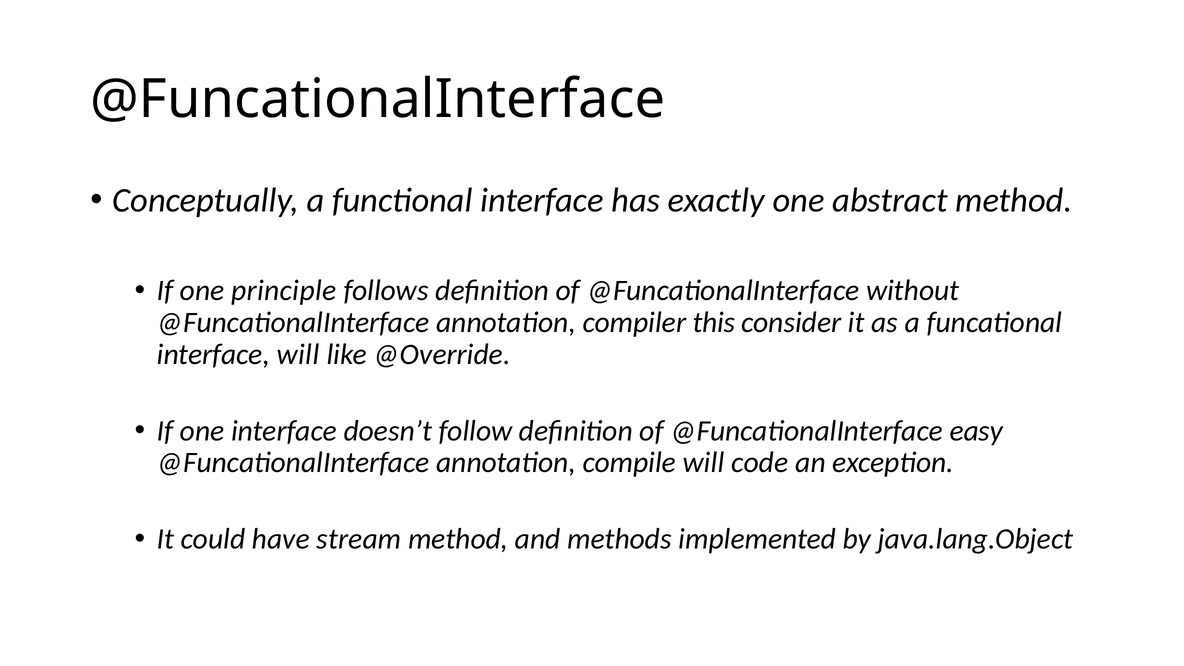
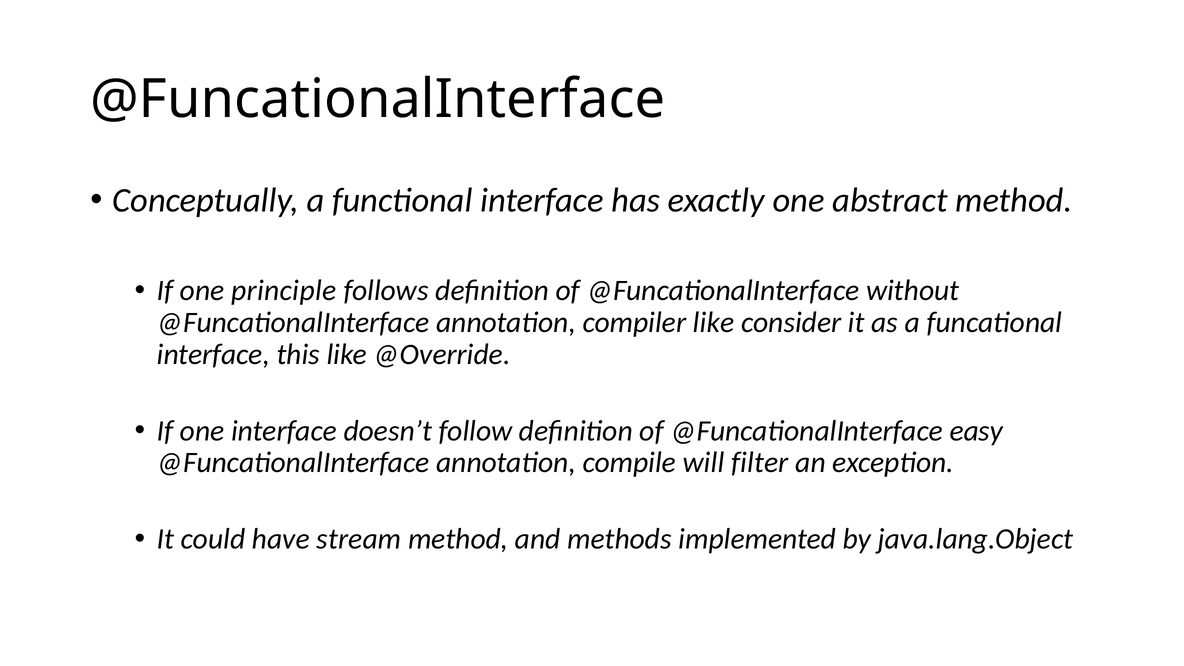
compiler this: this -> like
interface will: will -> this
code: code -> filter
